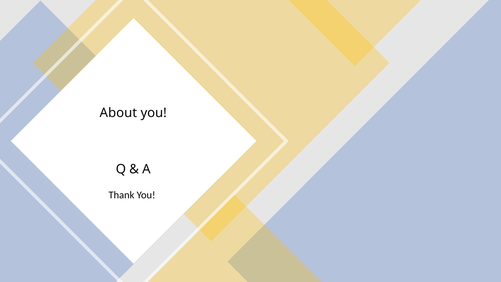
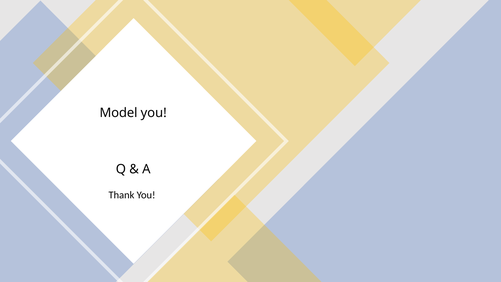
About: About -> Model
